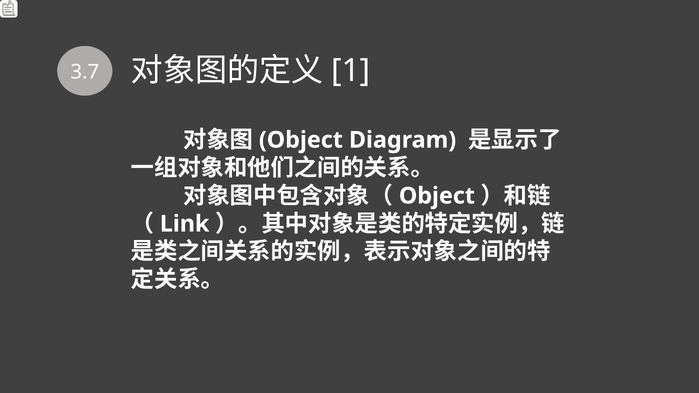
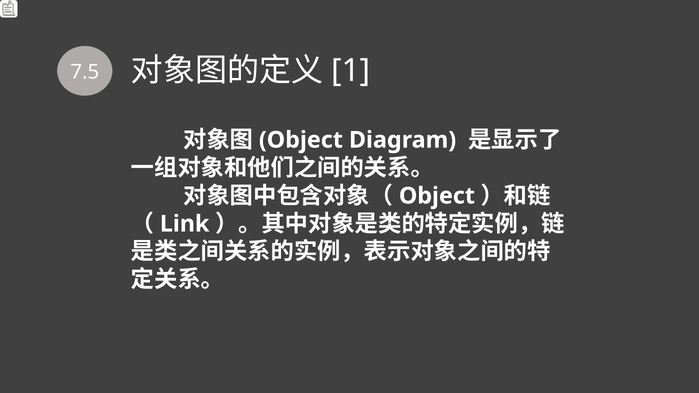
3.7: 3.7 -> 7.5
